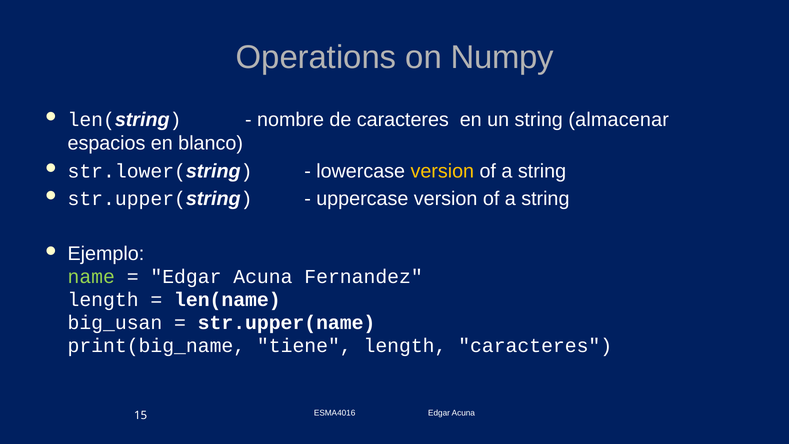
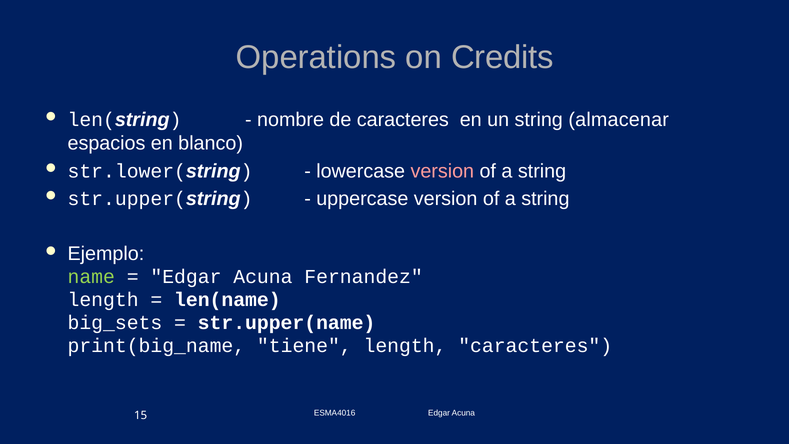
Numpy: Numpy -> Credits
version at (442, 171) colour: yellow -> pink
big_usan: big_usan -> big_sets
